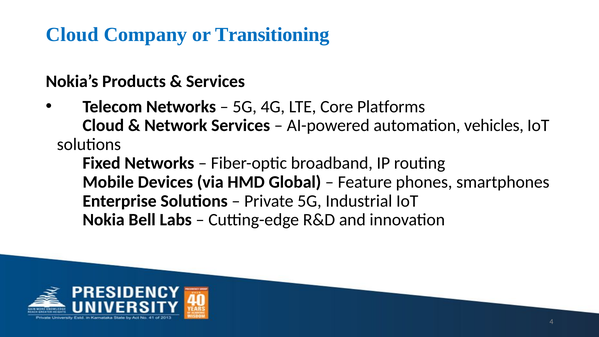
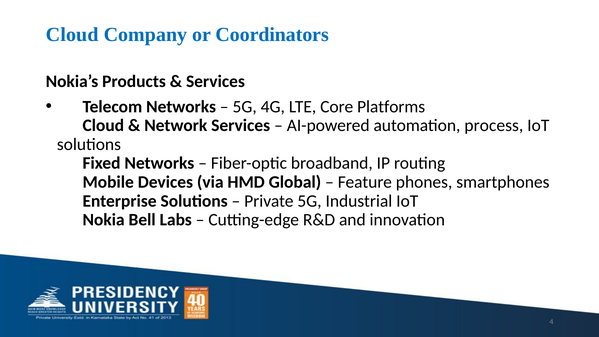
Transitioning: Transitioning -> Coordinators
vehicles: vehicles -> process
